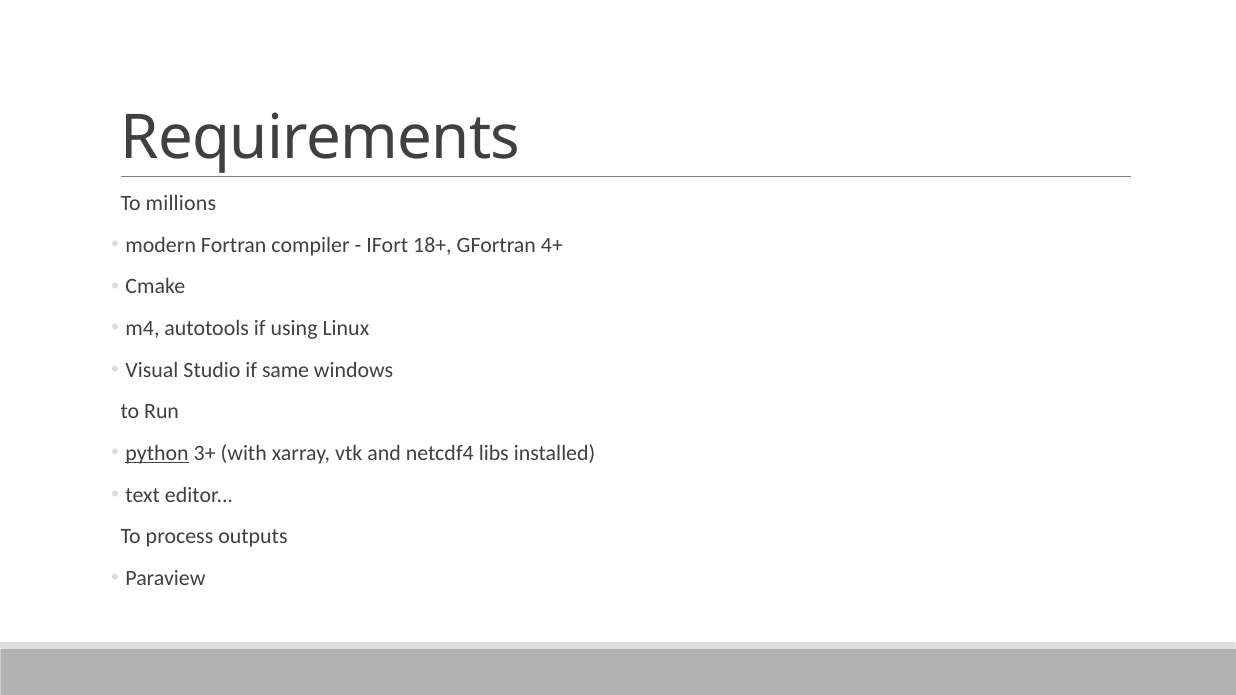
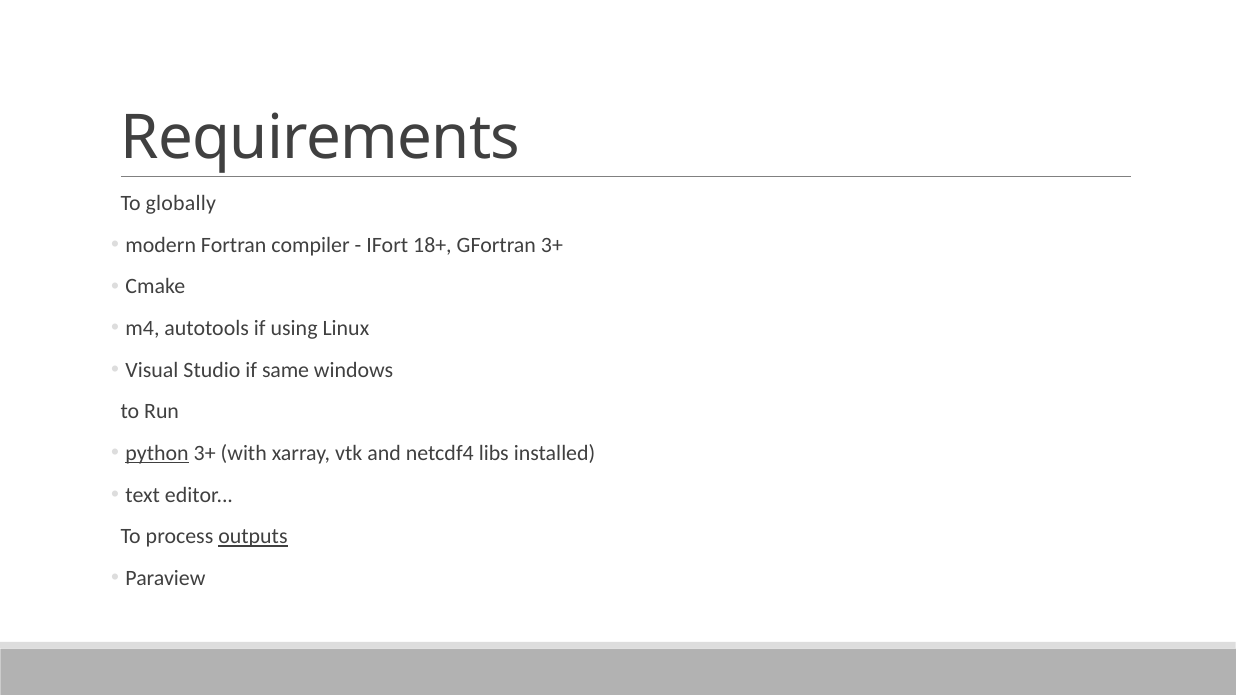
millions: millions -> globally
GFortran 4+: 4+ -> 3+
outputs underline: none -> present
